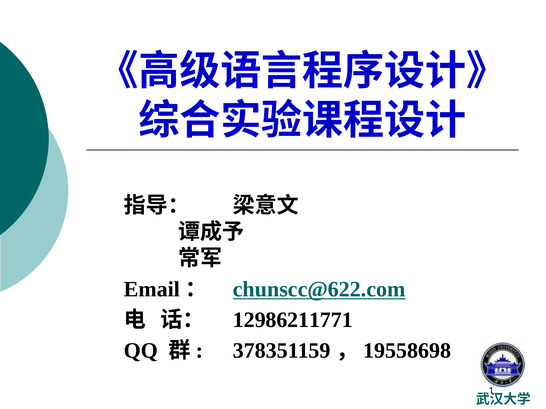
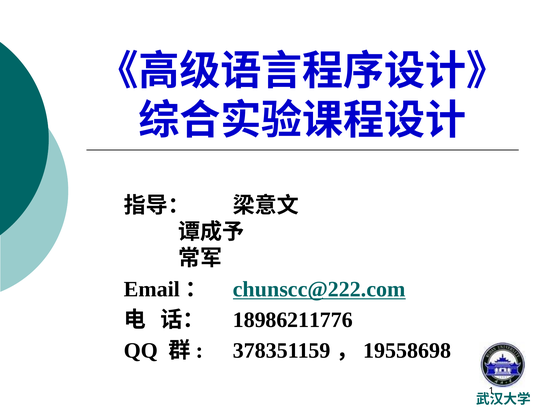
chunscc@622.com: chunscc@622.com -> chunscc@222.com
12986211771: 12986211771 -> 18986211776
